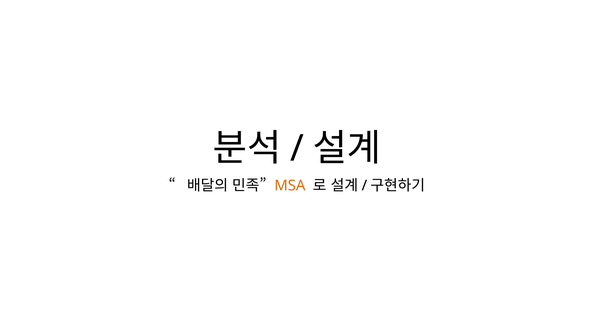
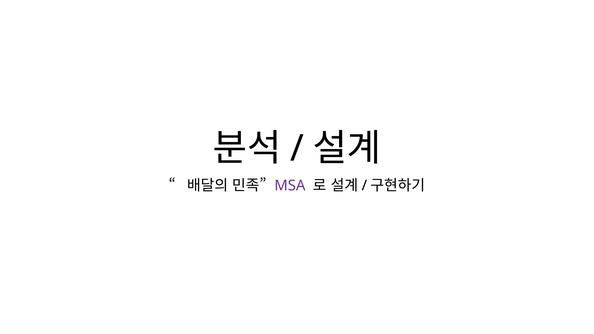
MSA colour: orange -> purple
